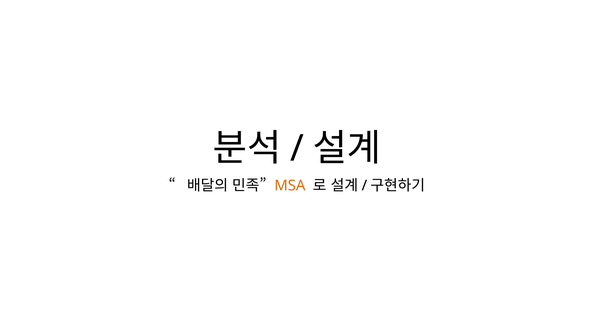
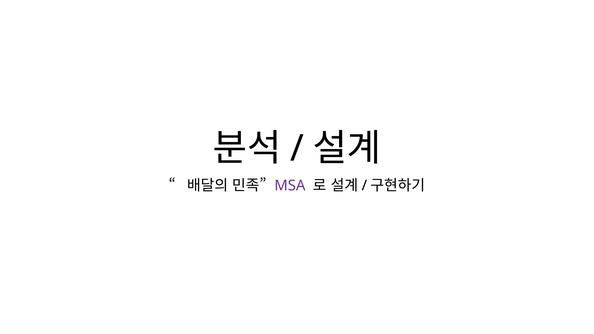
MSA colour: orange -> purple
